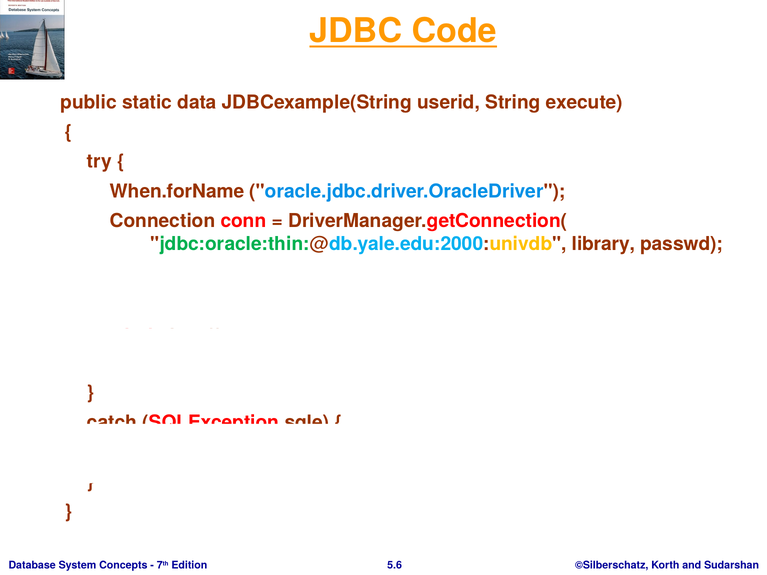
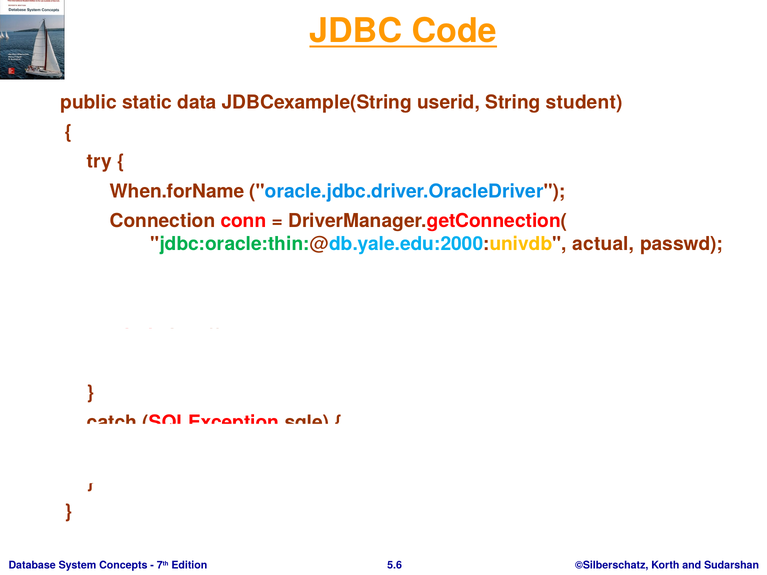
execute: execute -> student
jdbc:oracle:thin:@db.yale.edu:2000:univdb library: library -> actual
